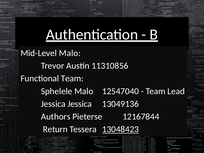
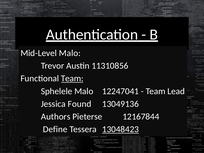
Team at (72, 78) underline: none -> present
12547040: 12547040 -> 12247041
Jessica Jessica: Jessica -> Found
Return: Return -> Define
